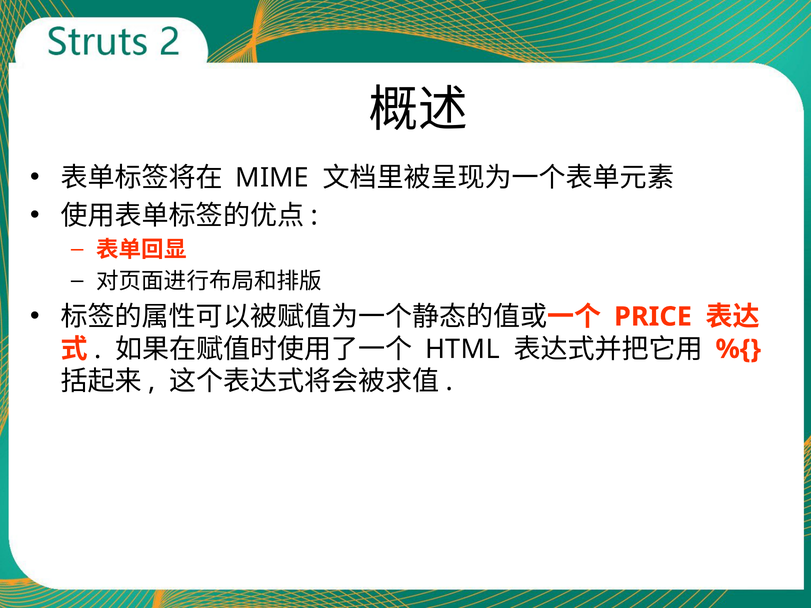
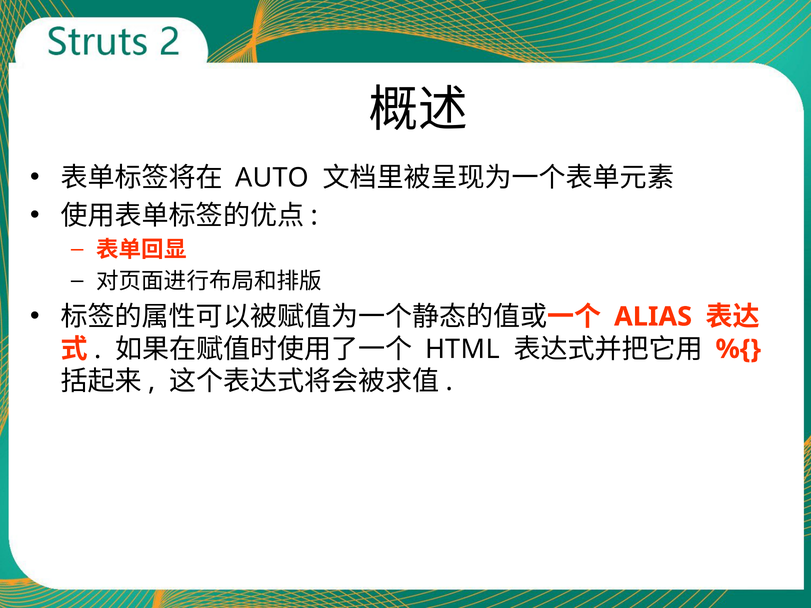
MIME: MIME -> AUTO
PRICE: PRICE -> ALIAS
